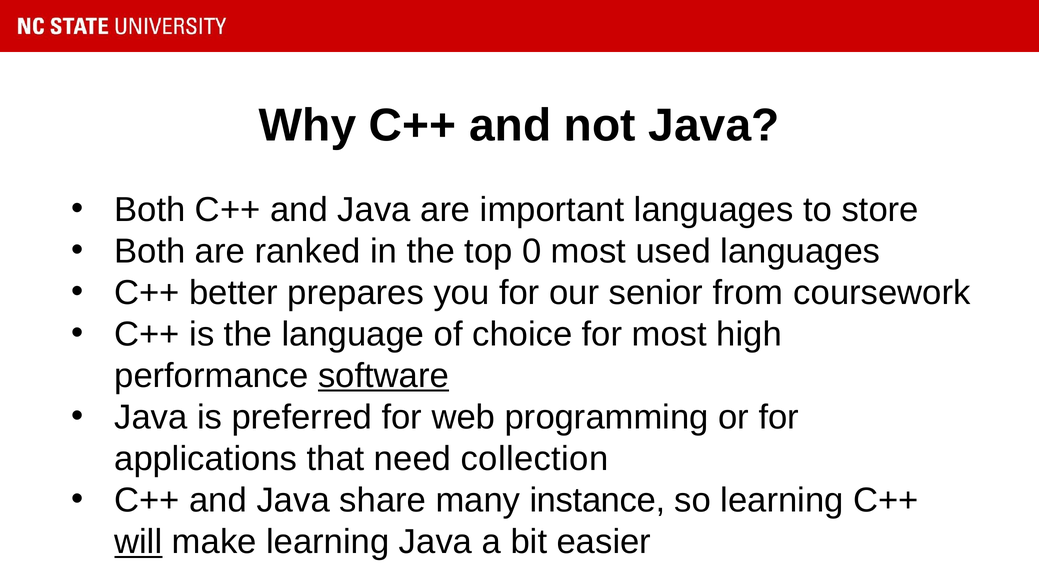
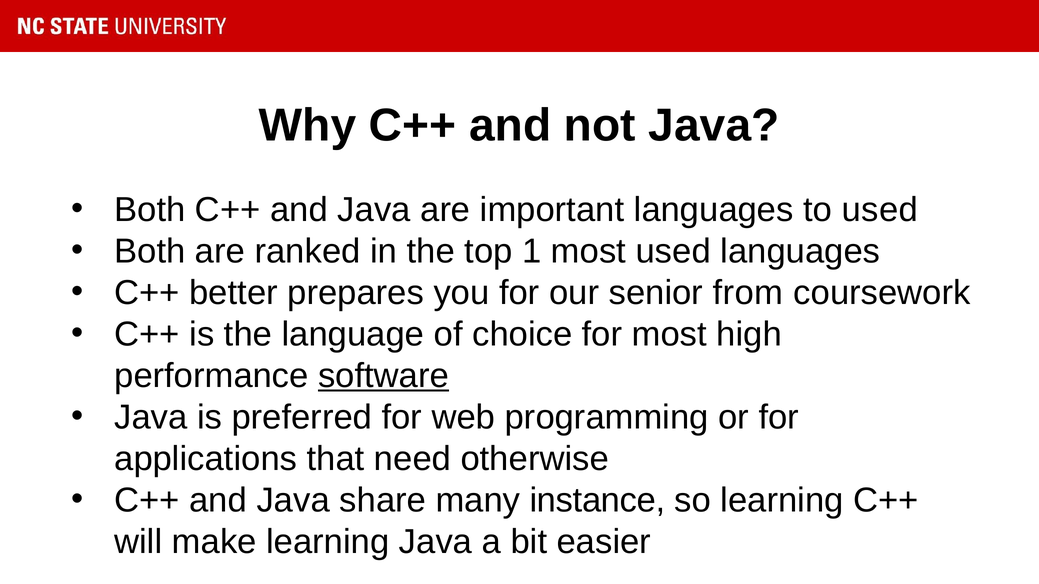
to store: store -> used
0: 0 -> 1
collection: collection -> otherwise
will underline: present -> none
